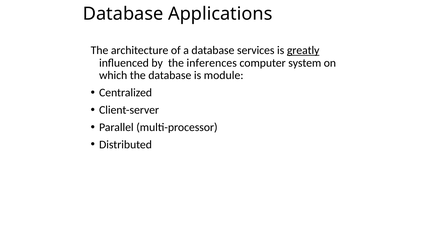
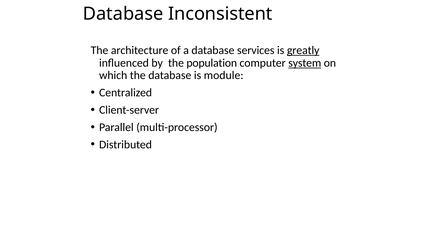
Applications: Applications -> Inconsistent
inferences: inferences -> population
system underline: none -> present
